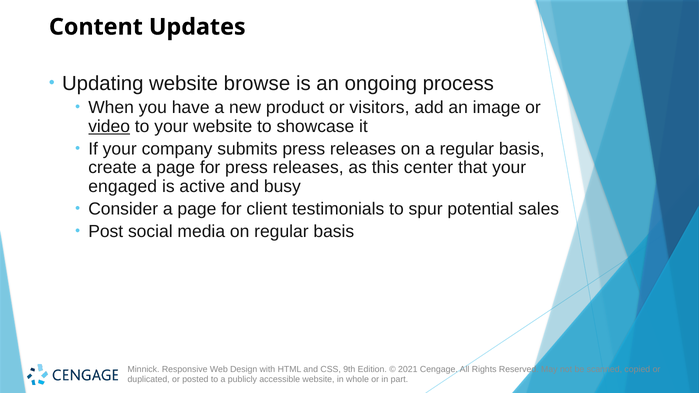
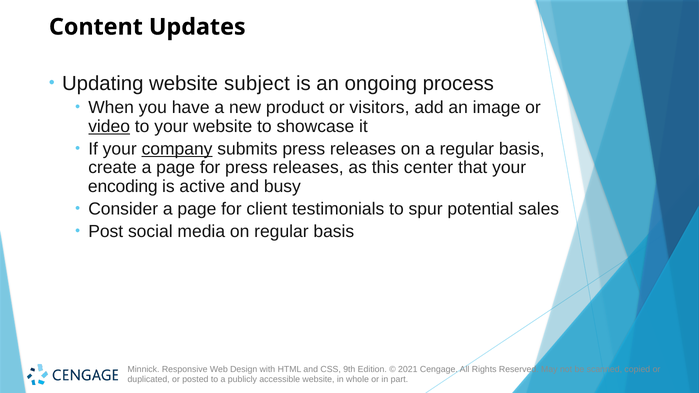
browse: browse -> subject
company underline: none -> present
engaged: engaged -> encoding
